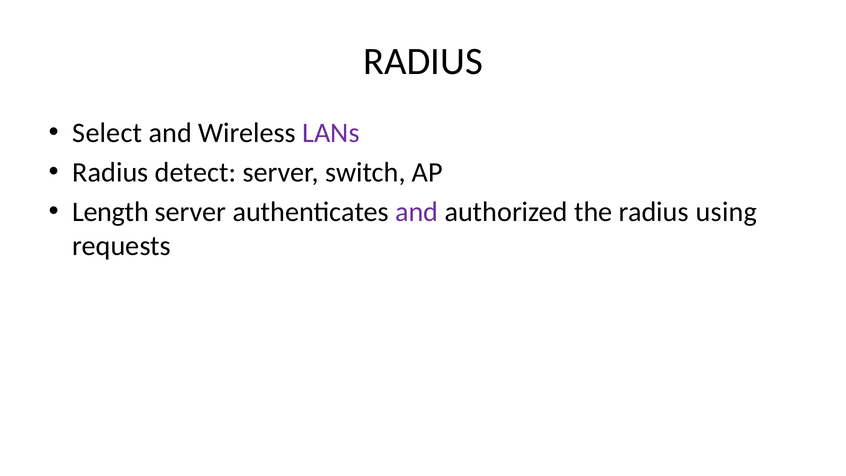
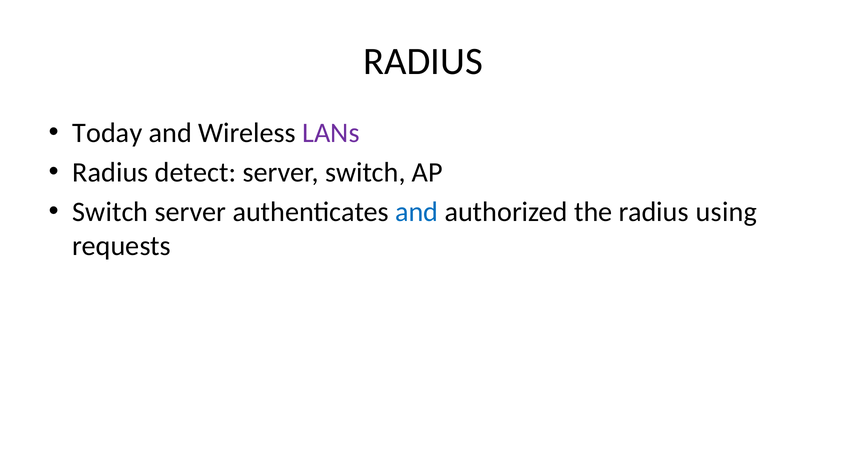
Select: Select -> Today
Length at (111, 212): Length -> Switch
and at (417, 212) colour: purple -> blue
